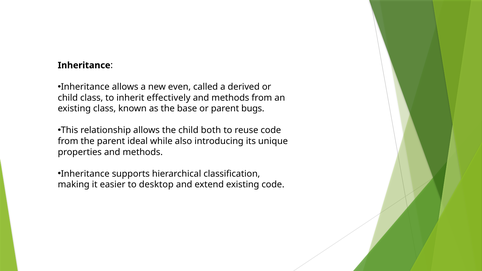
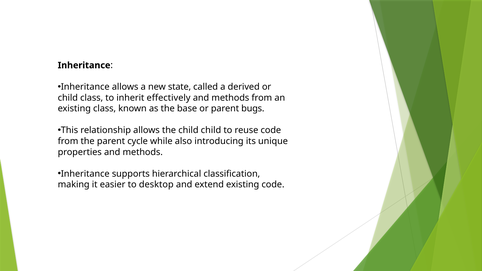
even: even -> state
child both: both -> child
ideal: ideal -> cycle
